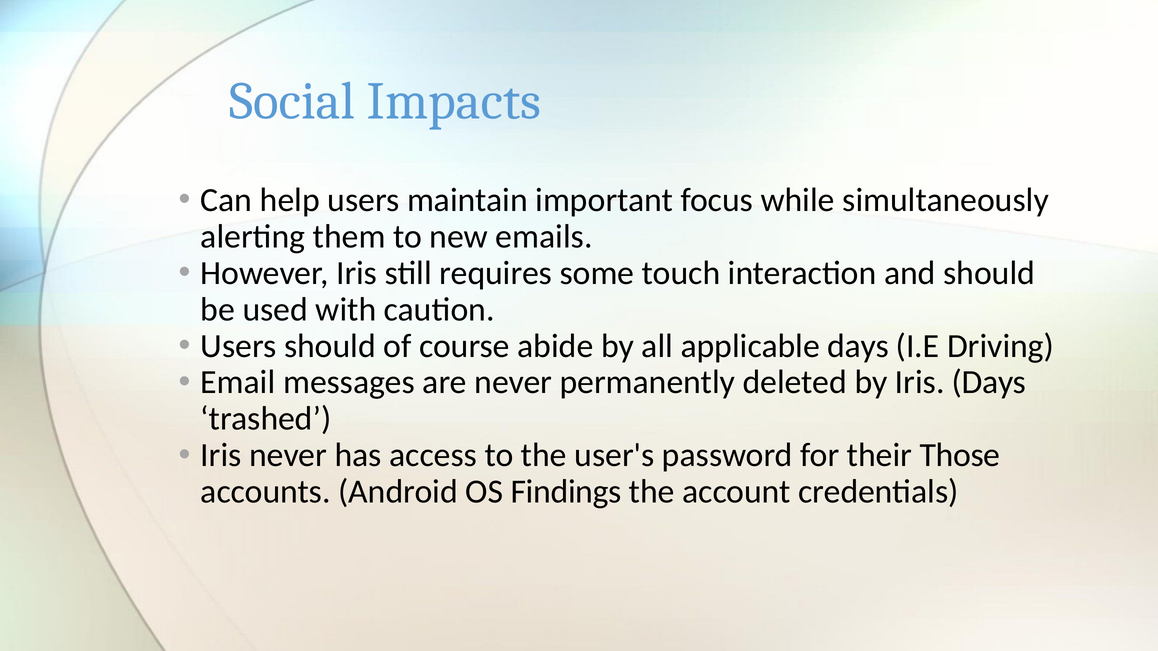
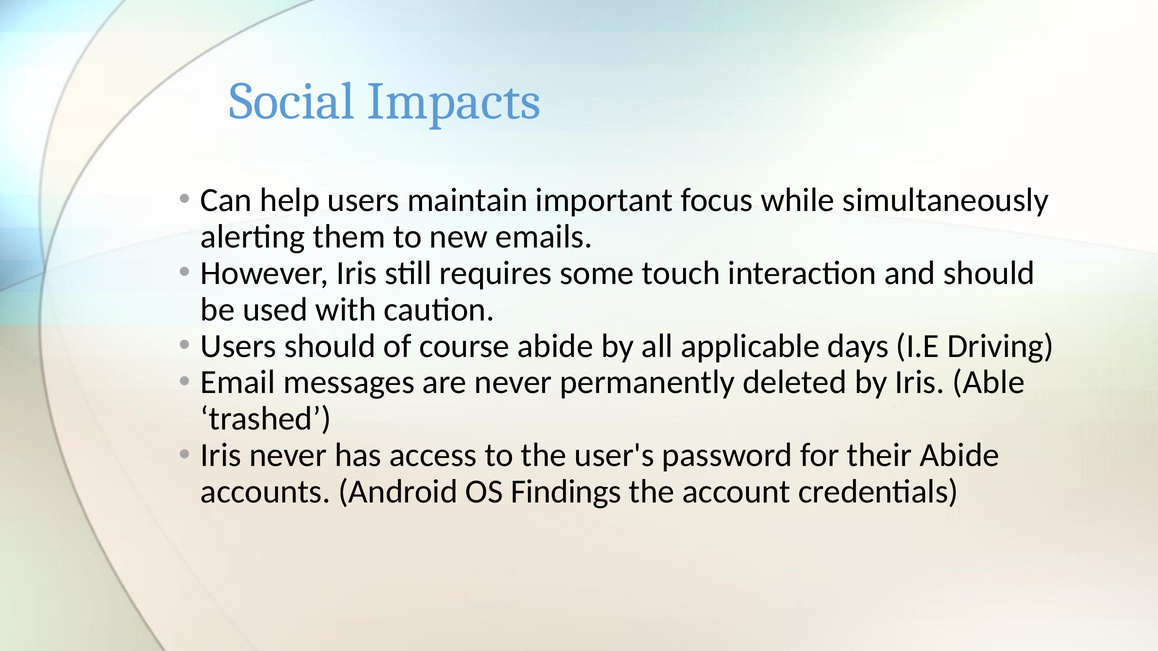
Iris Days: Days -> Able
their Those: Those -> Abide
